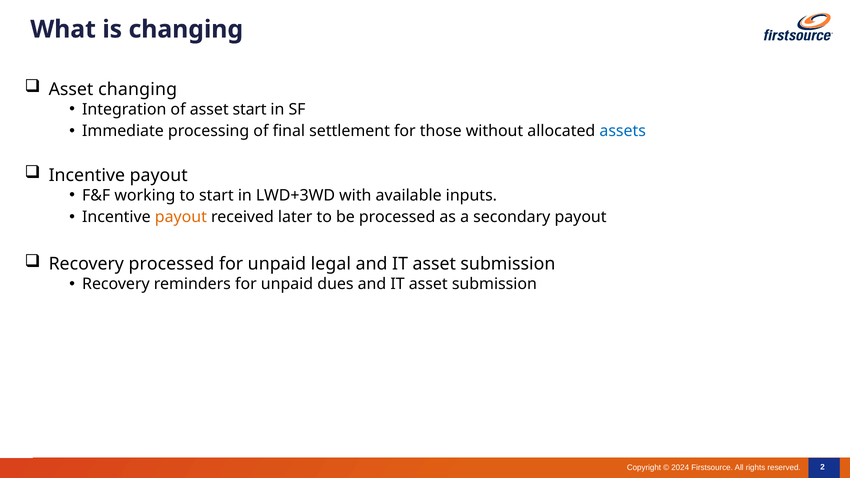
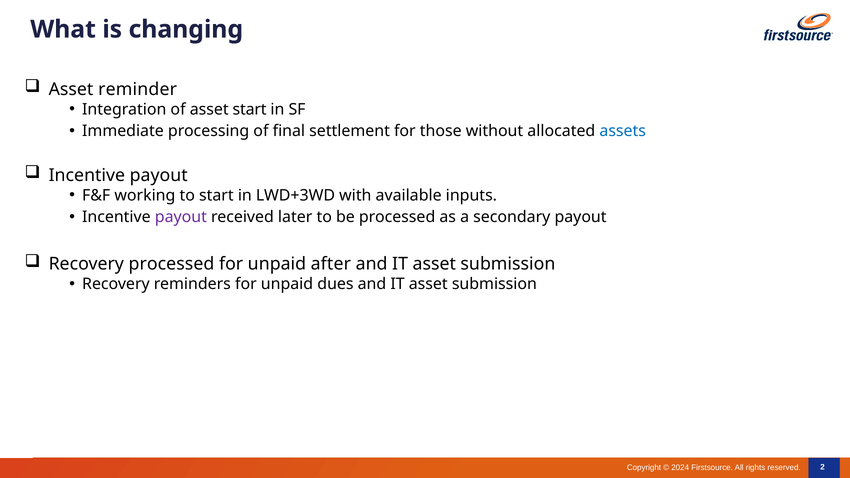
Asset changing: changing -> reminder
payout at (181, 217) colour: orange -> purple
legal: legal -> after
